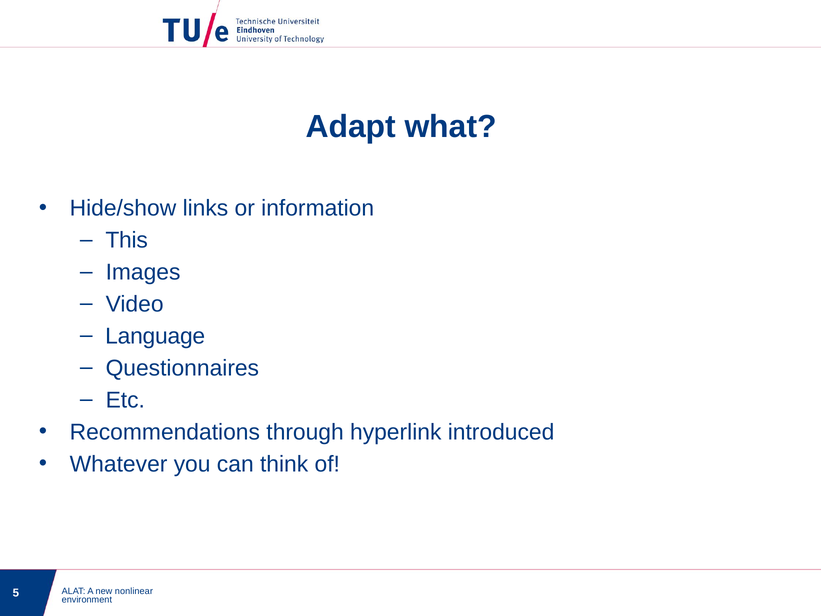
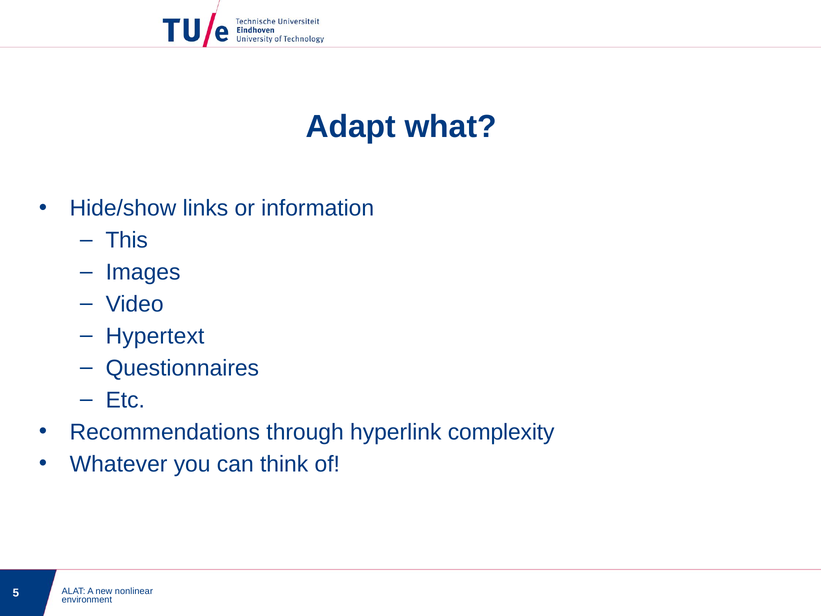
Language: Language -> Hypertext
introduced: introduced -> complexity
